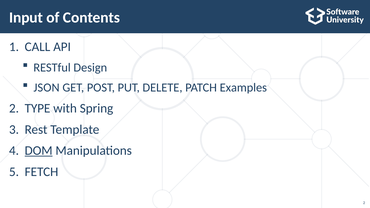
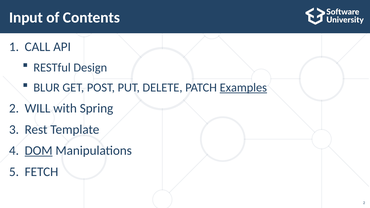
JSON: JSON -> BLUR
Examples underline: none -> present
TYPE: TYPE -> WILL
